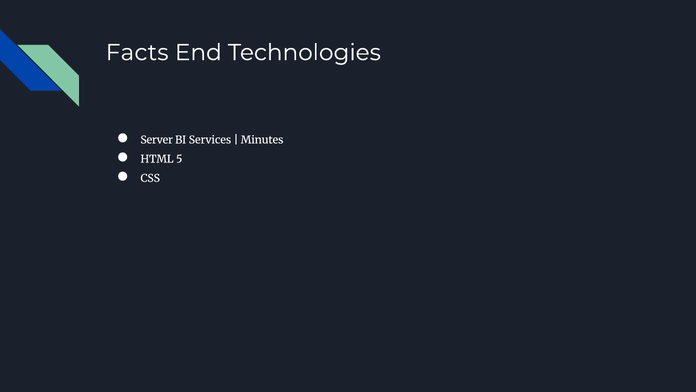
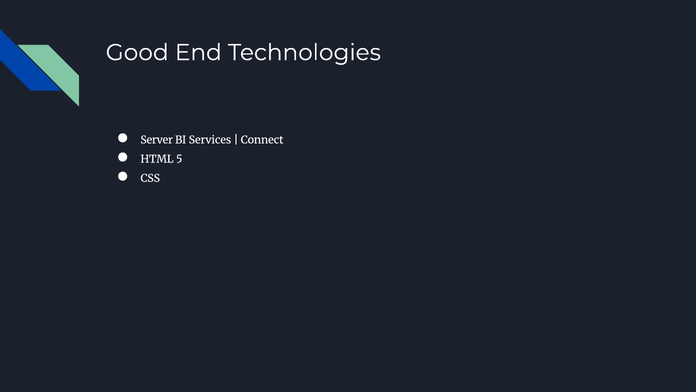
Facts: Facts -> Good
Minutes: Minutes -> Connect
